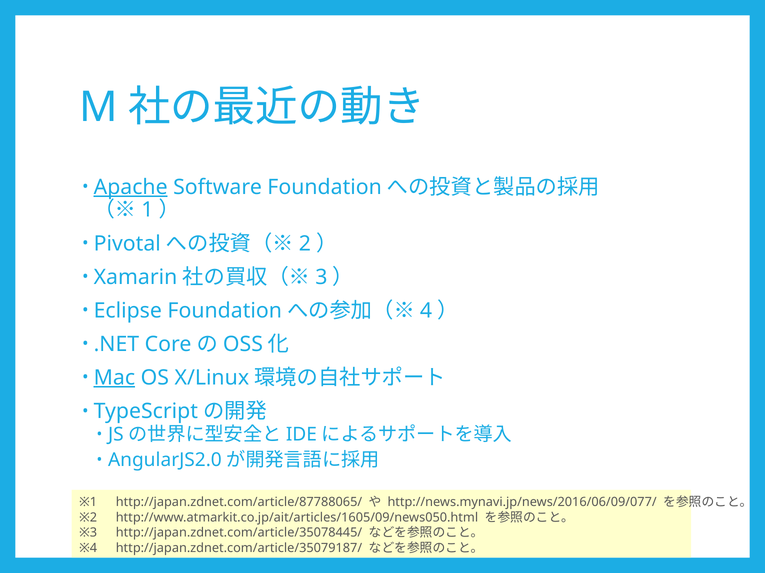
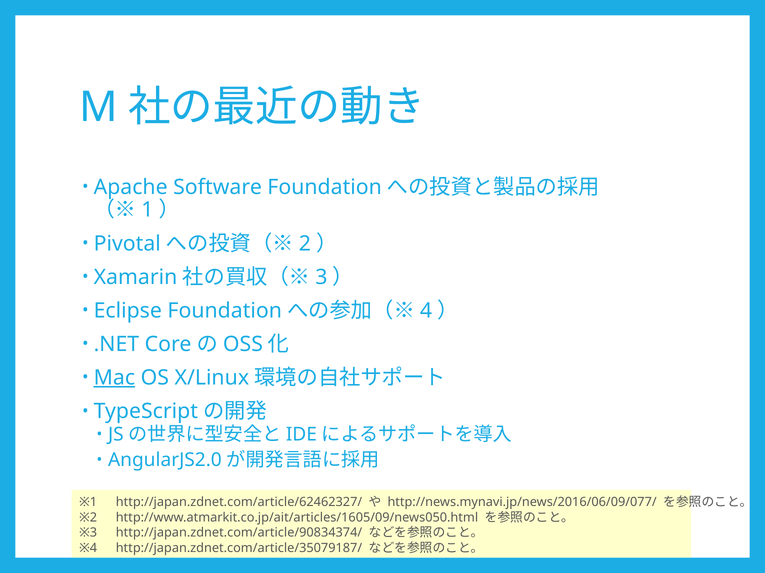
Apache underline: present -> none
http://japan.zdnet.com/article/87788065/: http://japan.zdnet.com/article/87788065/ -> http://japan.zdnet.com/article/62462327/
http://japan.zdnet.com/article/35078445/: http://japan.zdnet.com/article/35078445/ -> http://japan.zdnet.com/article/90834374/
